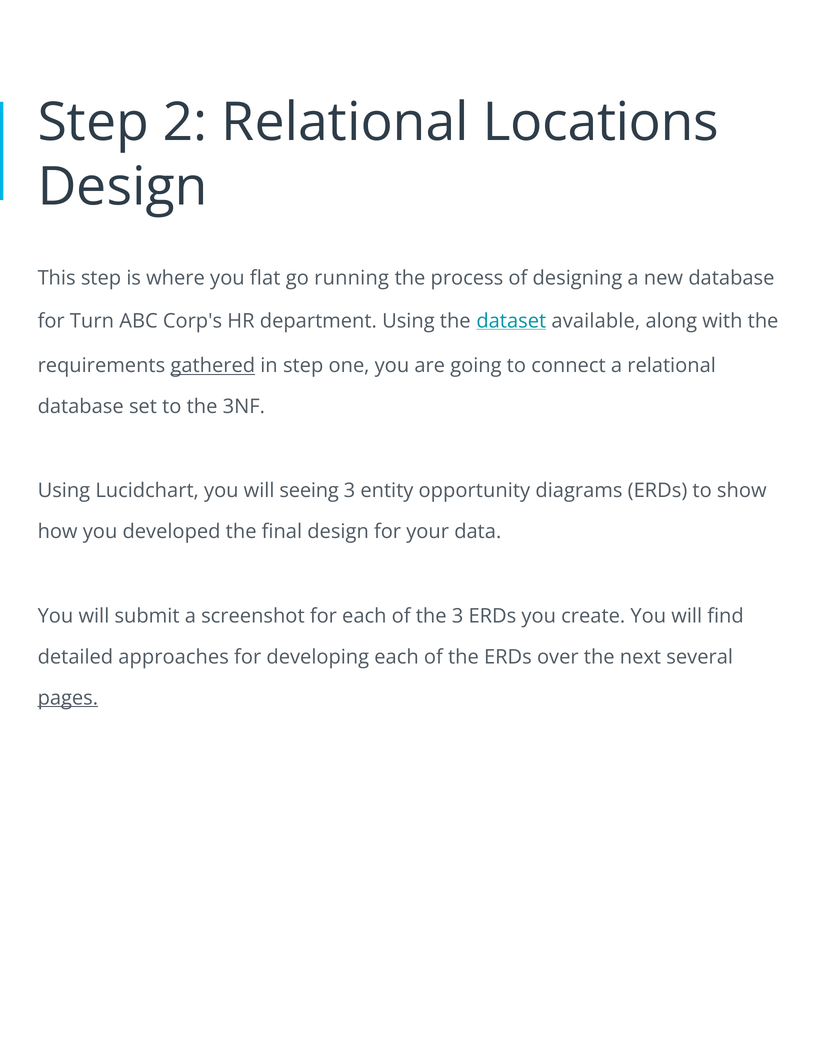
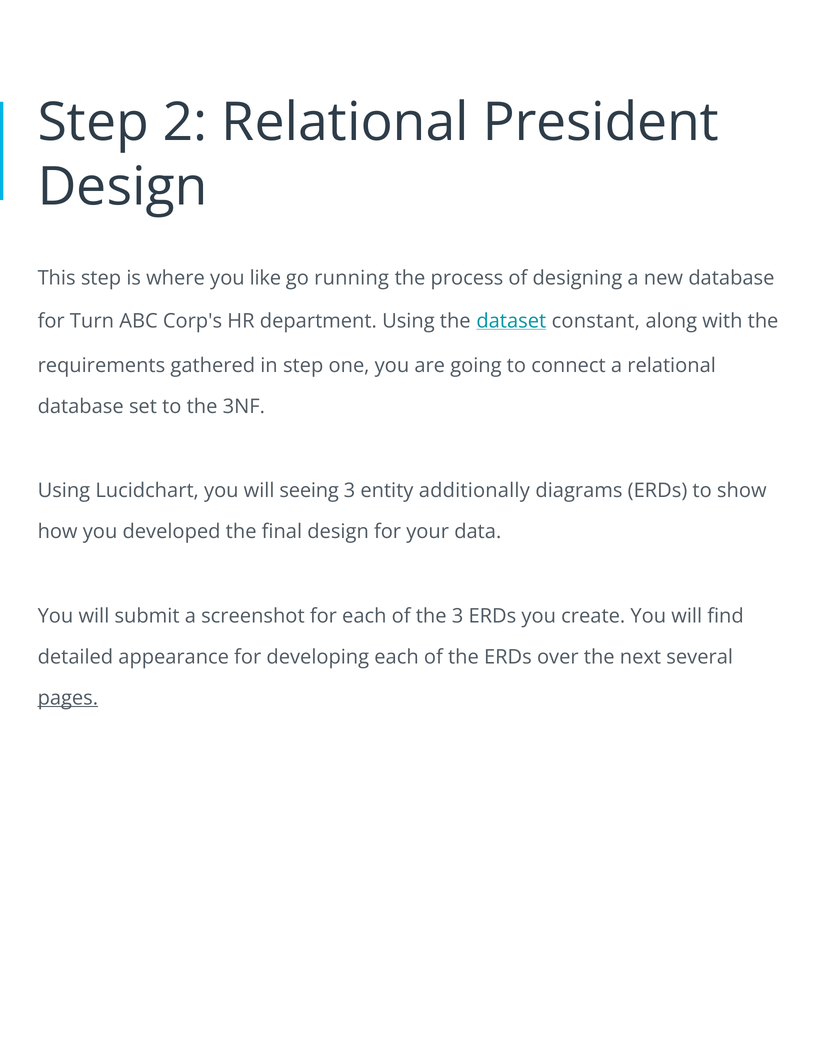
Locations: Locations -> President
flat: flat -> like
available: available -> constant
gathered underline: present -> none
opportunity: opportunity -> additionally
approaches: approaches -> appearance
